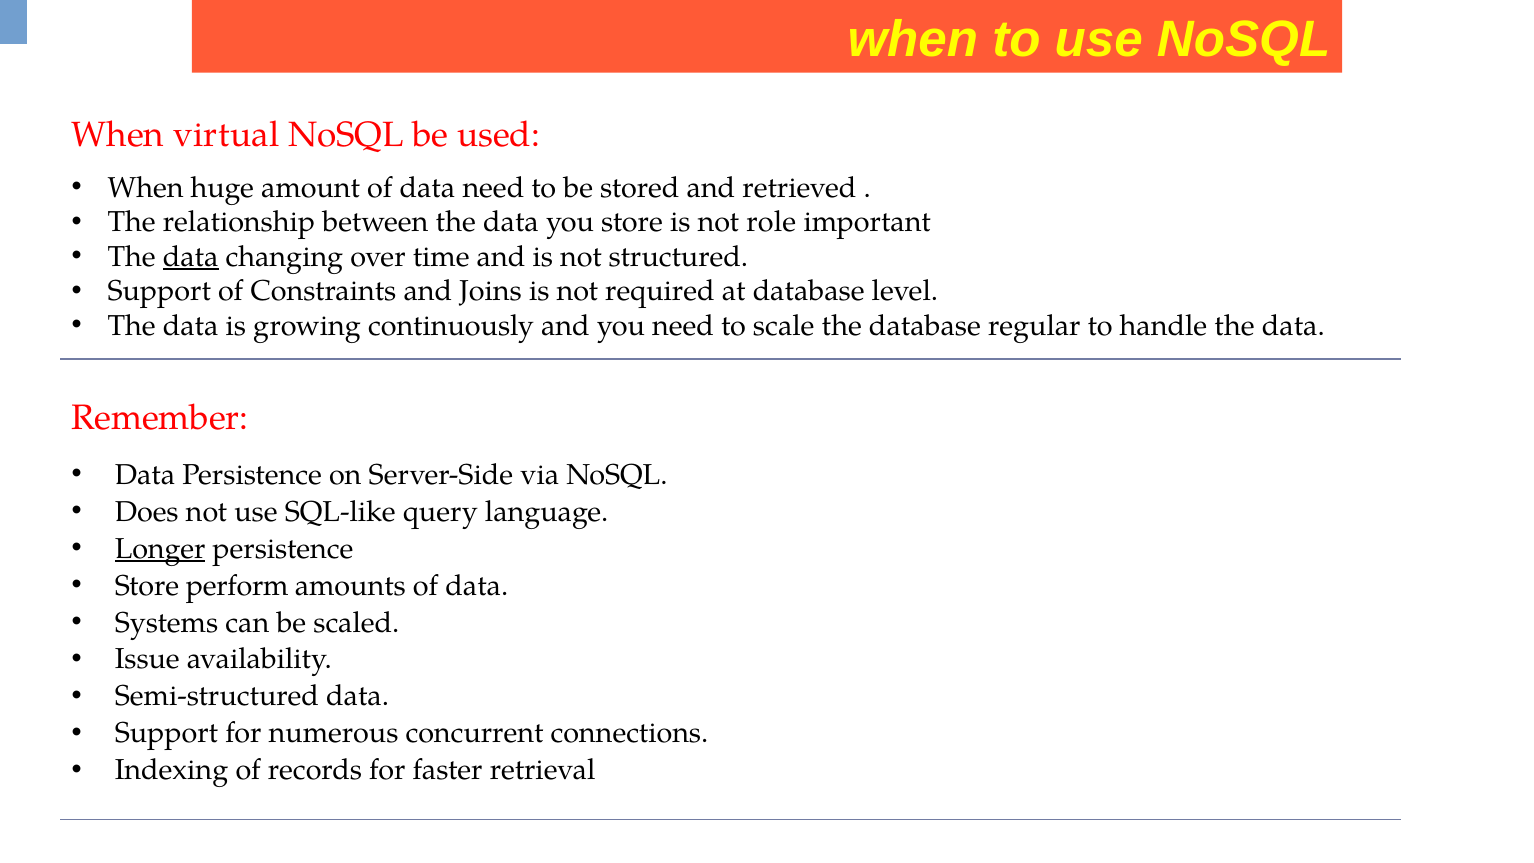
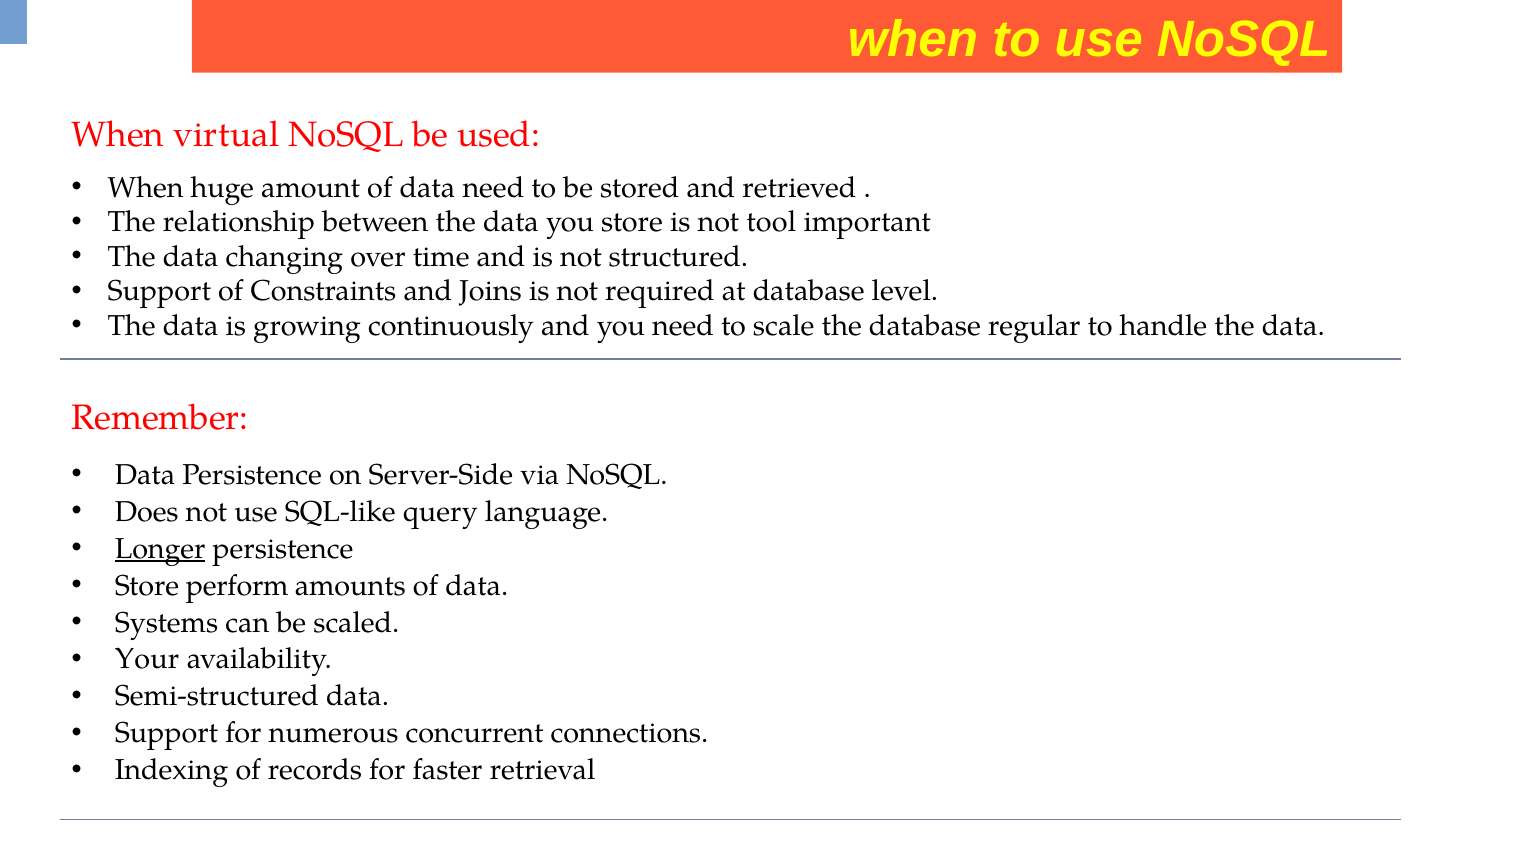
role: role -> tool
data at (191, 257) underline: present -> none
Issue: Issue -> Your
